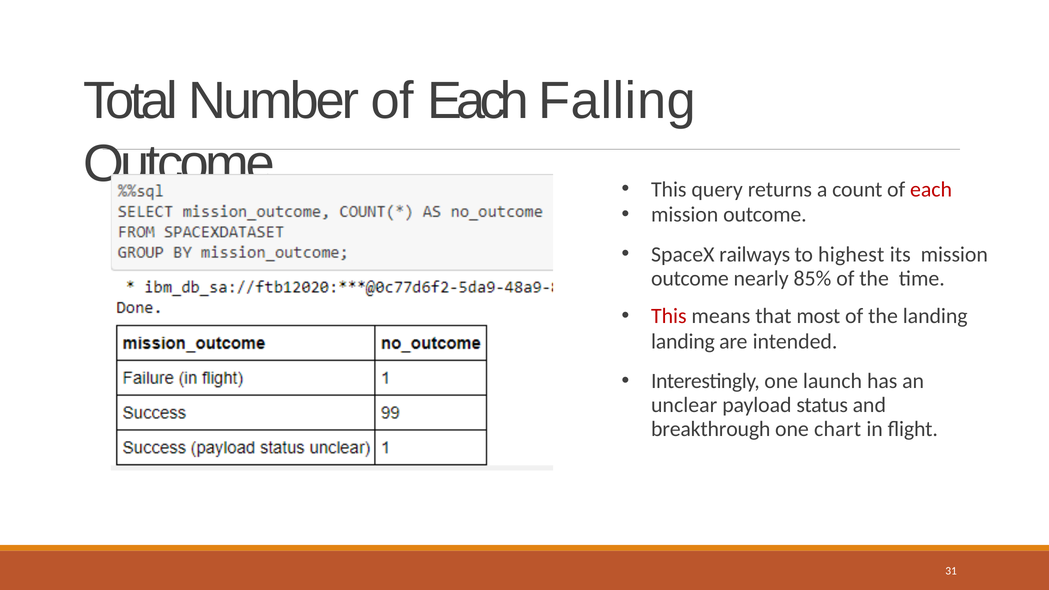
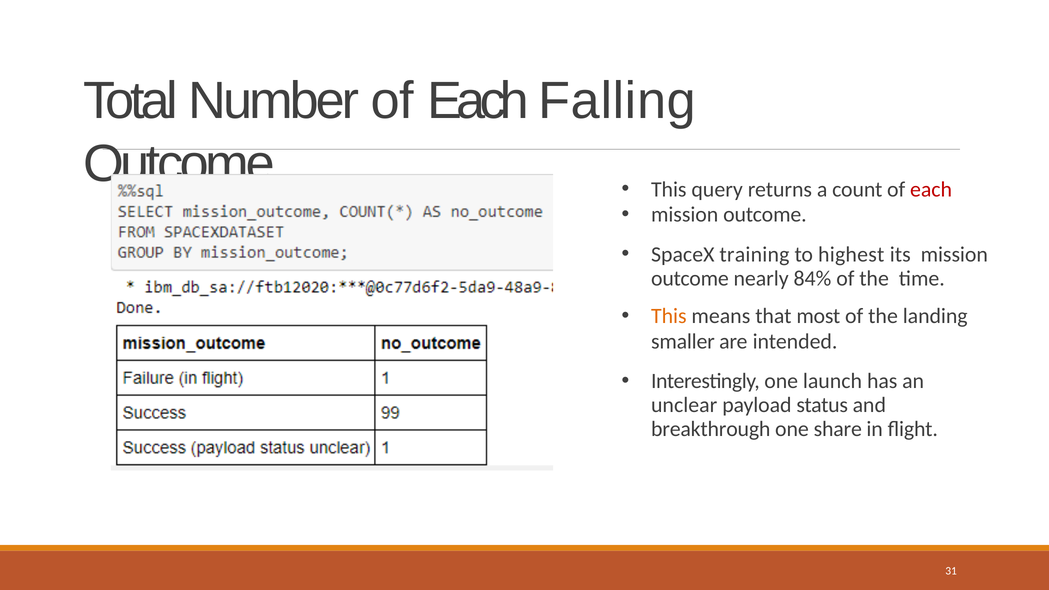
railways: railways -> training
85%: 85% -> 84%
This at (669, 316) colour: red -> orange
landing at (683, 341): landing -> smaller
chart: chart -> share
